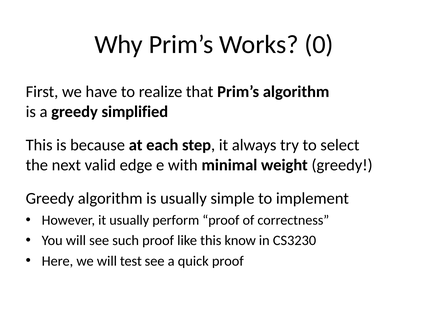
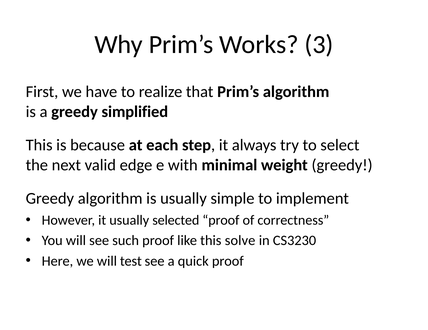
0: 0 -> 3
perform: perform -> selected
know: know -> solve
